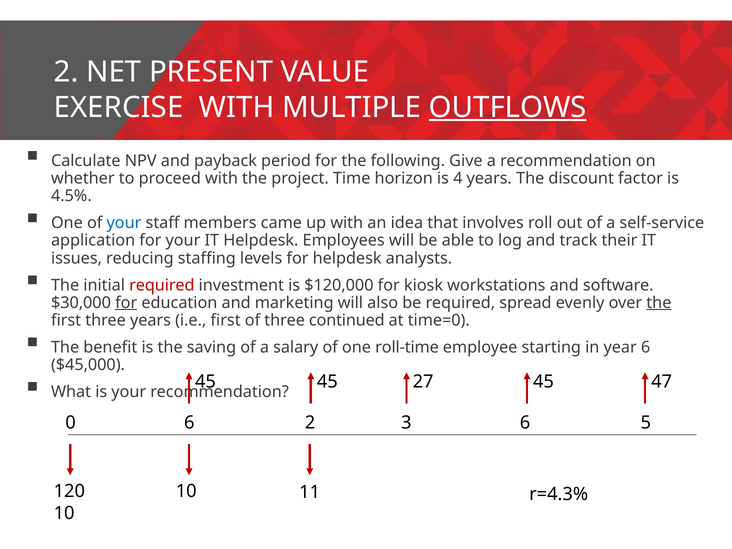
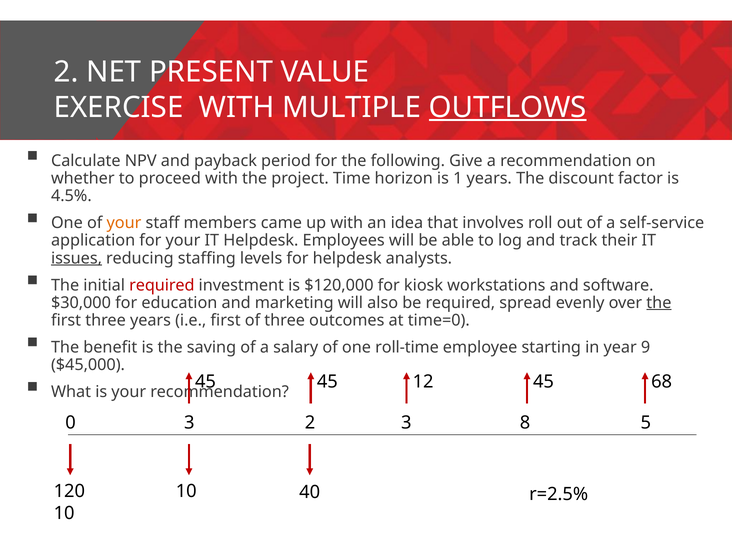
4: 4 -> 1
your at (124, 223) colour: blue -> orange
issues underline: none -> present
for at (126, 303) underline: present -> none
continued: continued -> outcomes
year 6: 6 -> 9
27: 27 -> 12
47: 47 -> 68
0 6: 6 -> 3
3 6: 6 -> 8
11: 11 -> 40
r=4.3%: r=4.3% -> r=2.5%
